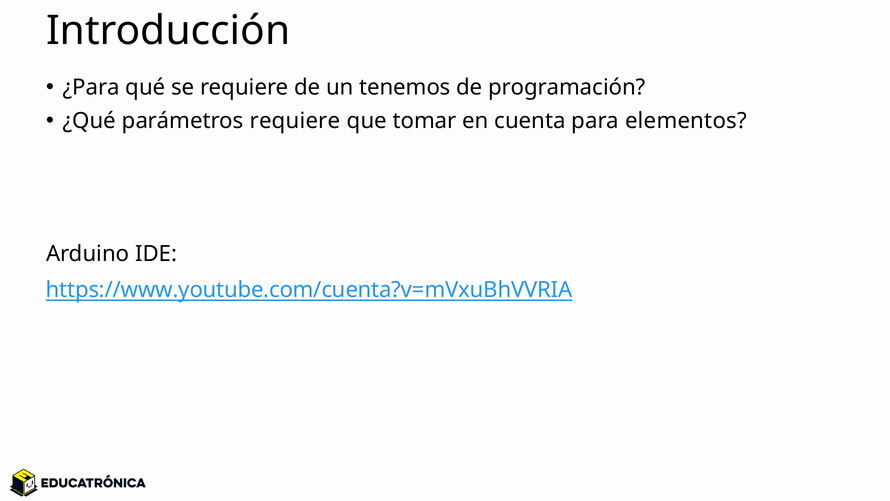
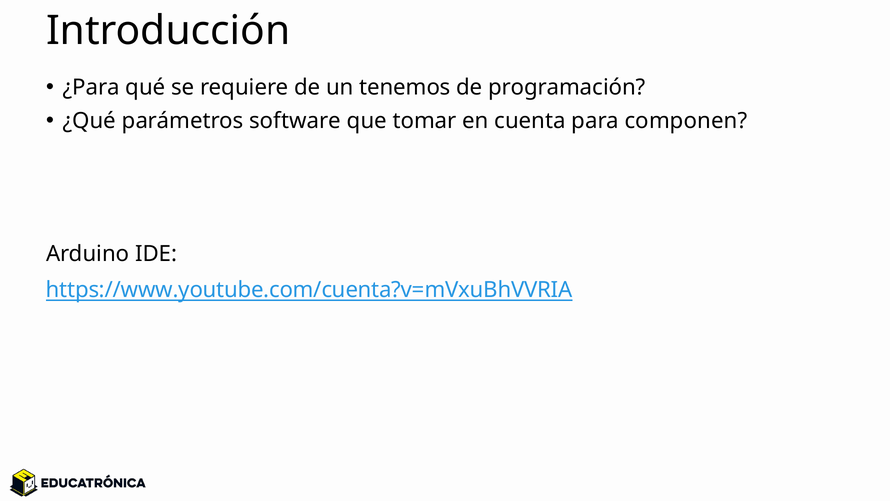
parámetros requiere: requiere -> software
elementos: elementos -> componen
